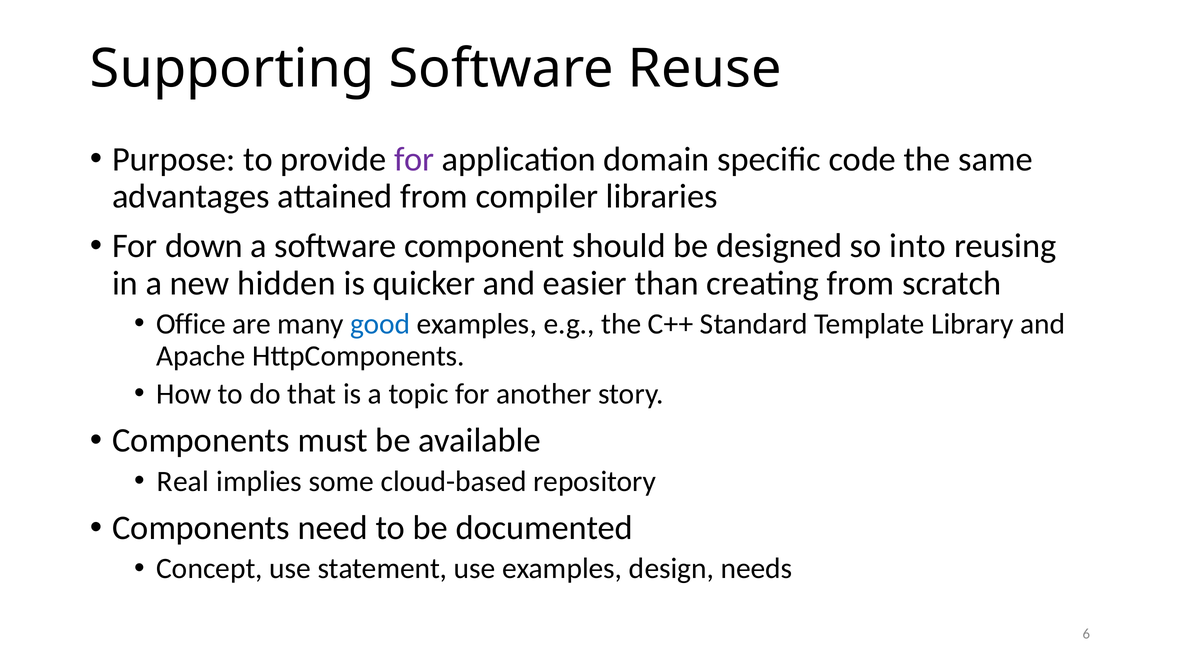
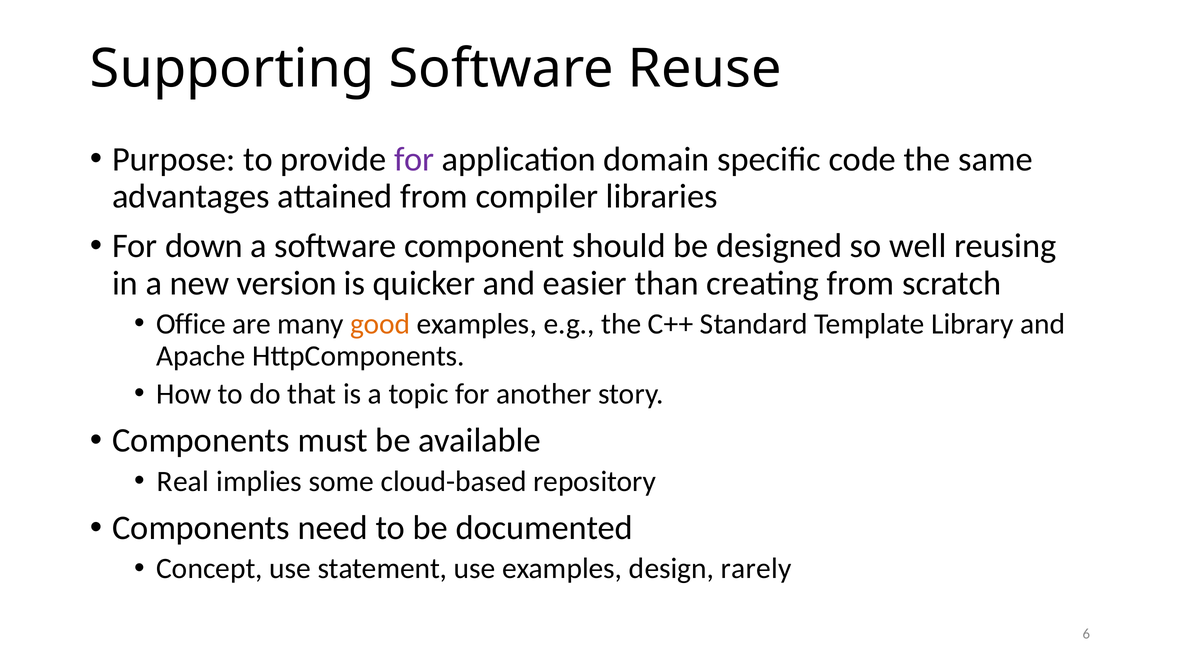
into: into -> well
hidden: hidden -> version
good colour: blue -> orange
needs: needs -> rarely
